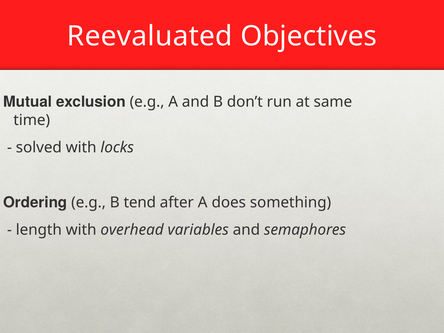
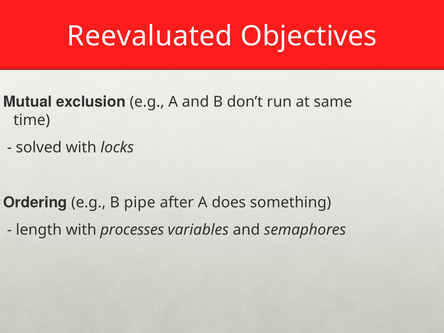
tend: tend -> pipe
overhead: overhead -> processes
